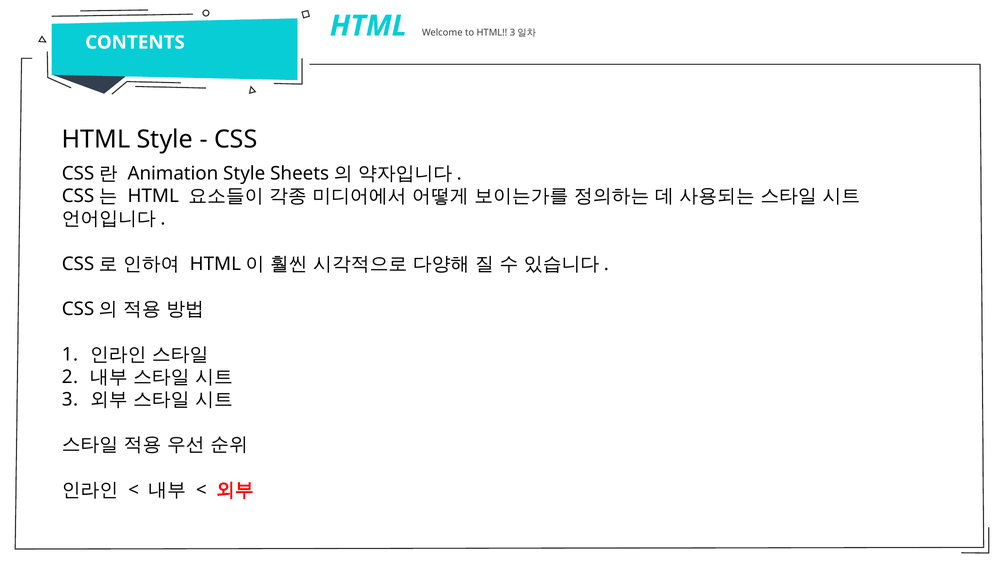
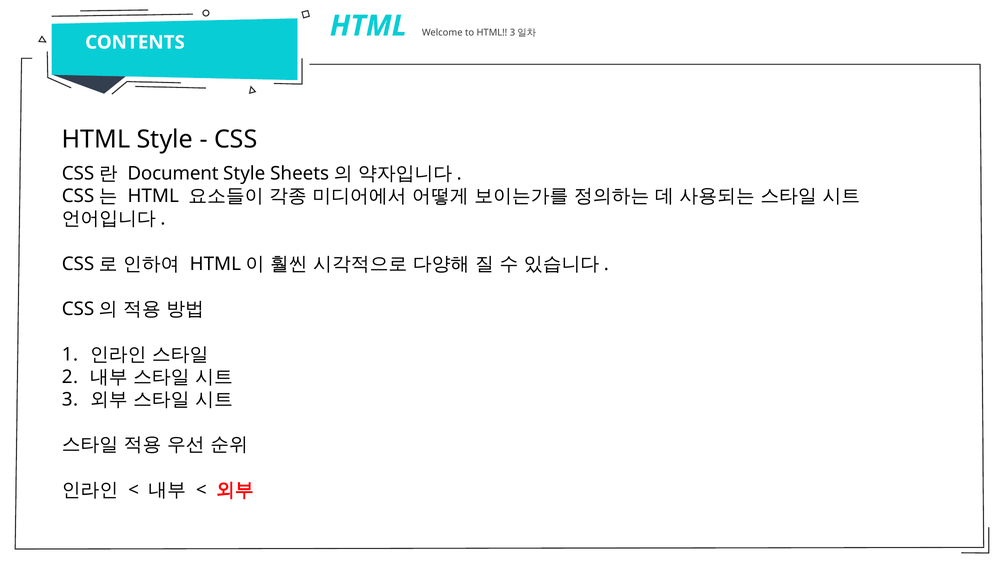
Animation: Animation -> Document
